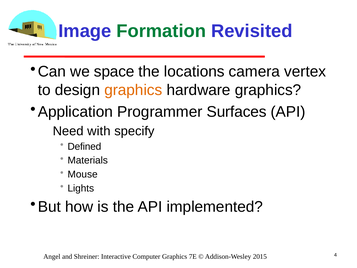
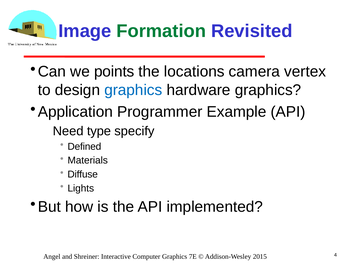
space: space -> points
graphics at (133, 90) colour: orange -> blue
Surfaces: Surfaces -> Example
with: with -> type
Mouse: Mouse -> Diffuse
